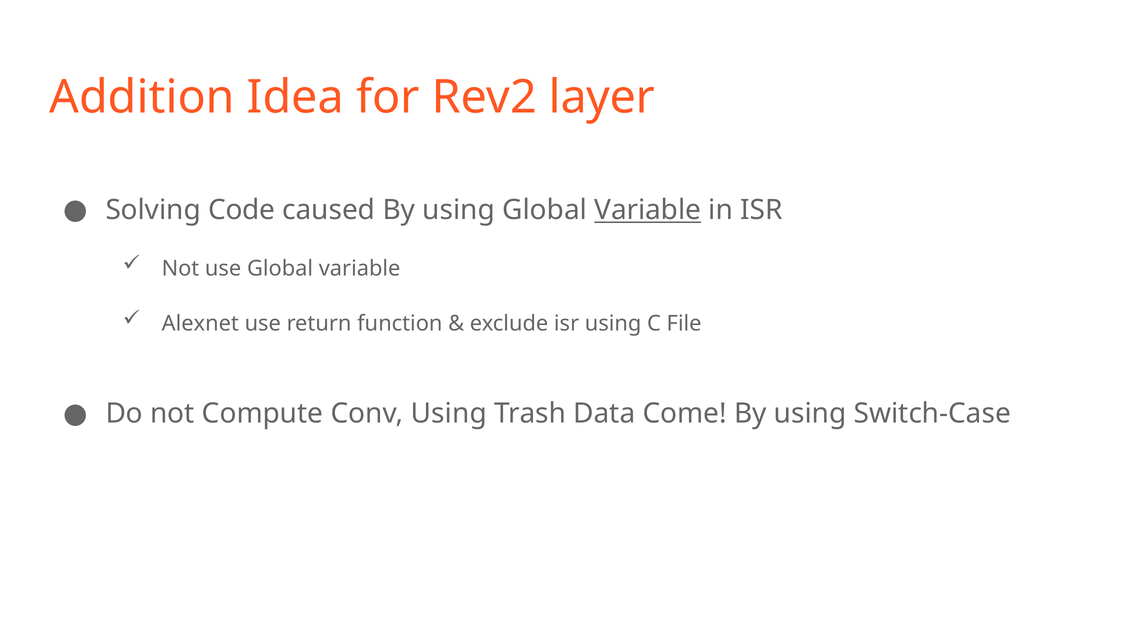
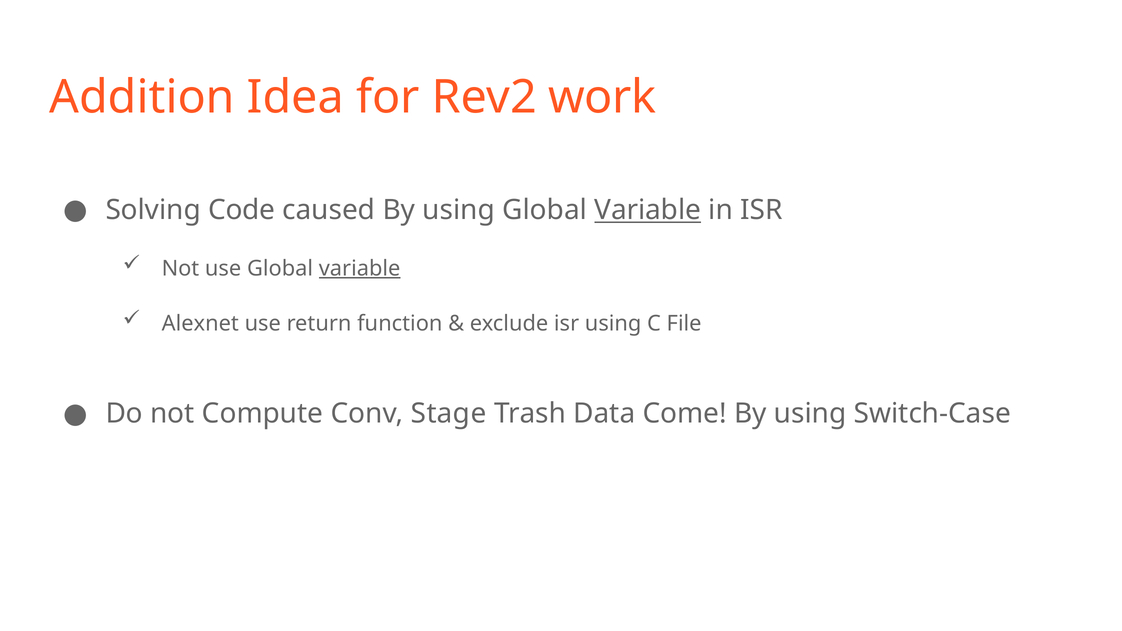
layer: layer -> work
variable at (360, 268) underline: none -> present
Conv Using: Using -> Stage
